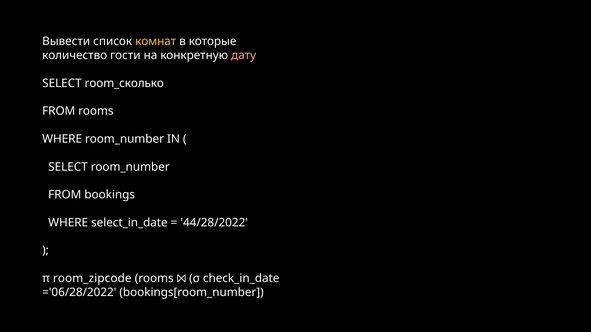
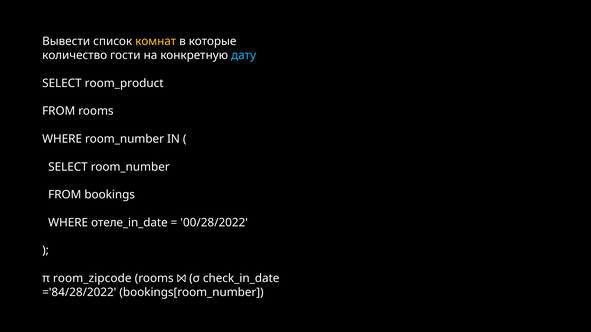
дату colour: pink -> light blue
room_сколько: room_сколько -> room_product
select_in_date: select_in_date -> отеле_in_date
44/28/2022: 44/28/2022 -> 00/28/2022
='06/28/2022: ='06/28/2022 -> ='84/28/2022
